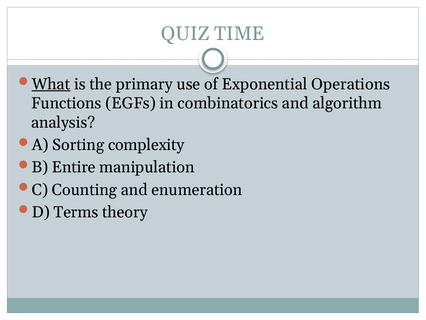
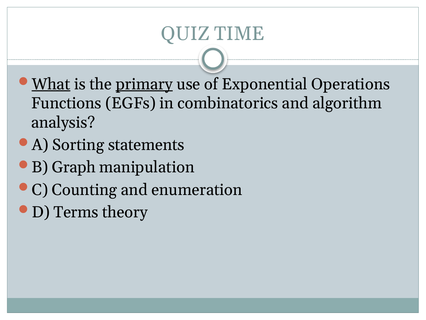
primary underline: none -> present
complexity: complexity -> statements
Entire: Entire -> Graph
